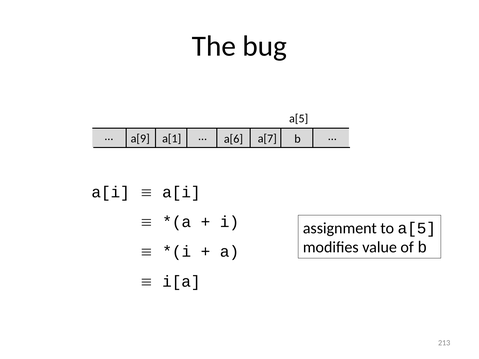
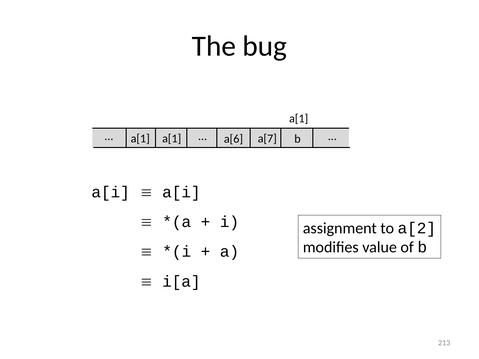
a[5 at (299, 119): a[5 -> a[1
a[9 at (140, 139): a[9 -> a[1
to a[5: a[5 -> a[2
